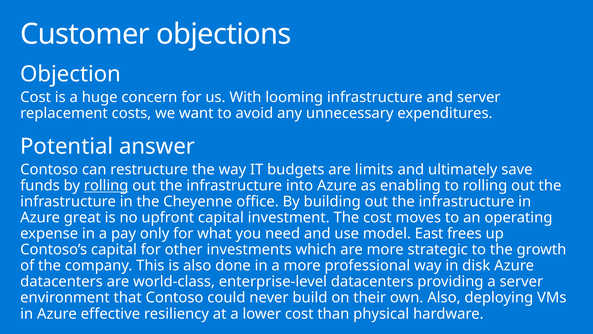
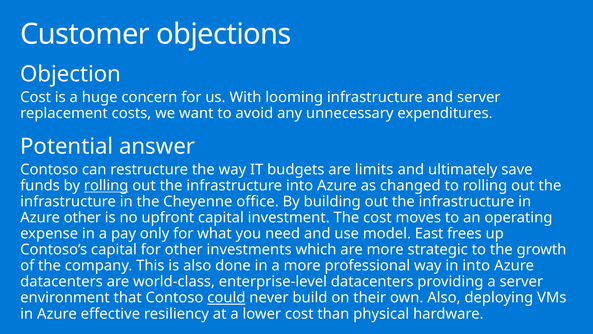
enabling: enabling -> changed
Azure great: great -> other
in disk: disk -> into
could underline: none -> present
